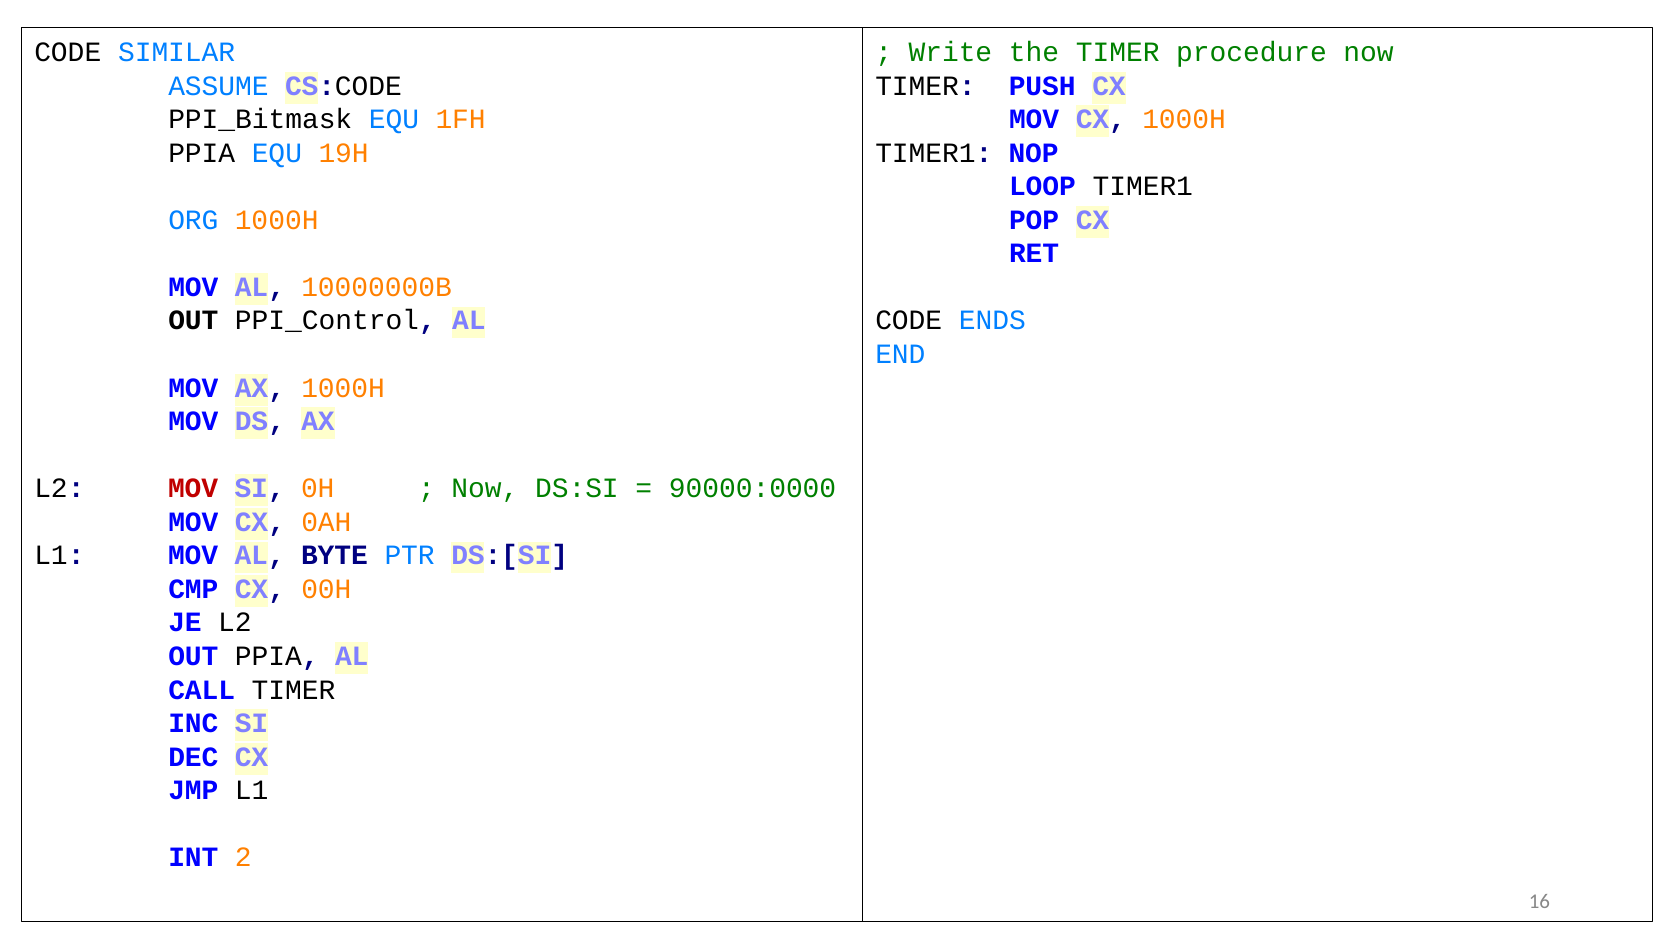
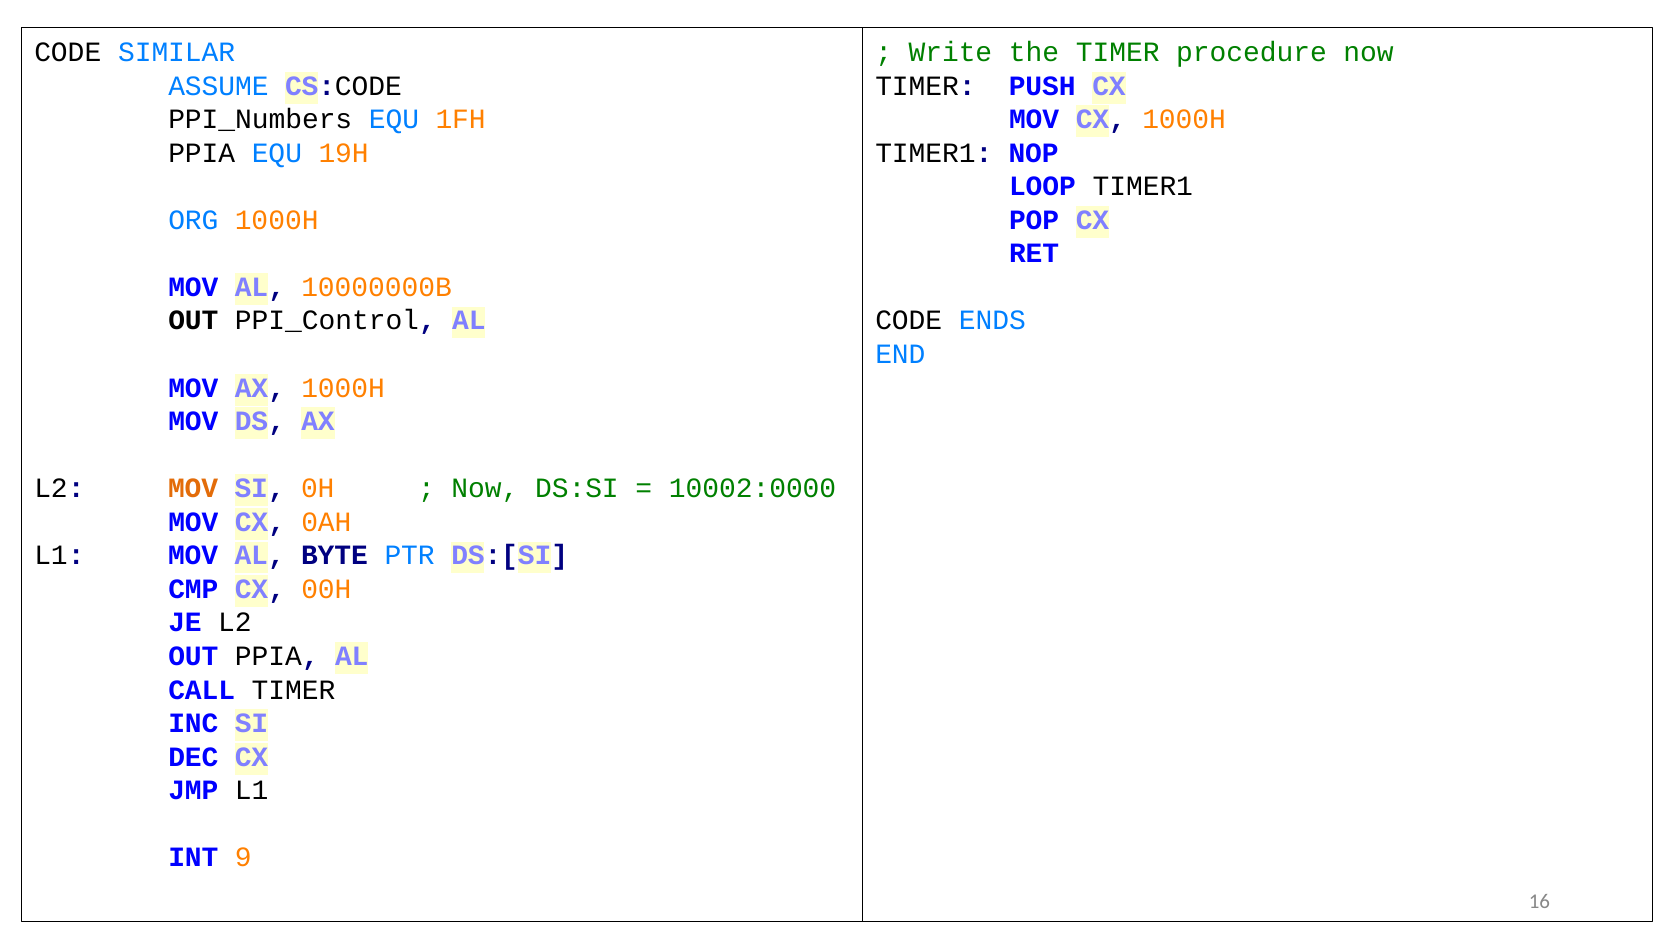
PPI_Bitmask: PPI_Bitmask -> PPI_Numbers
MOV at (193, 488) colour: red -> orange
90000:0000: 90000:0000 -> 10002:0000
2: 2 -> 9
